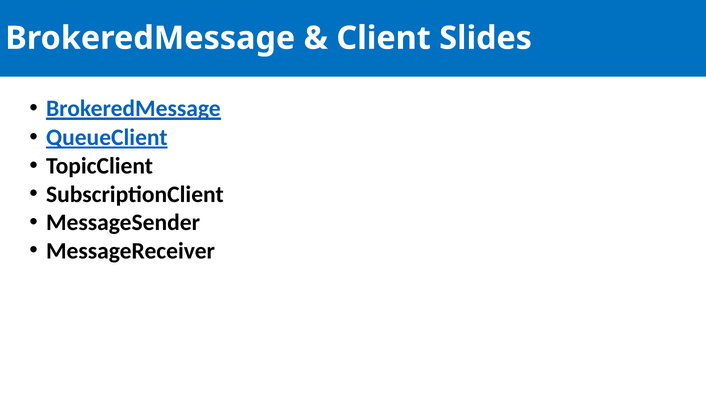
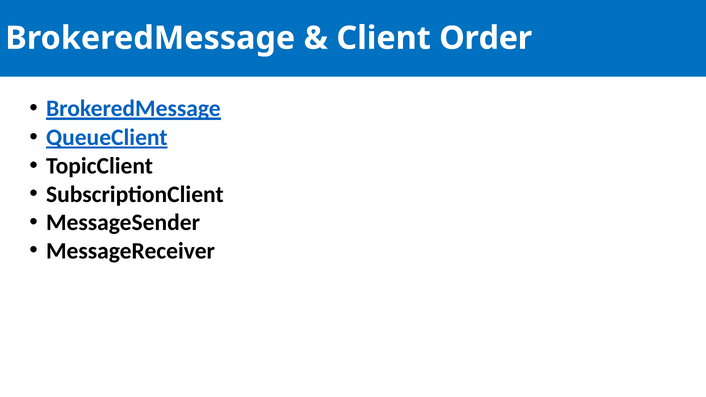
Slides: Slides -> Order
